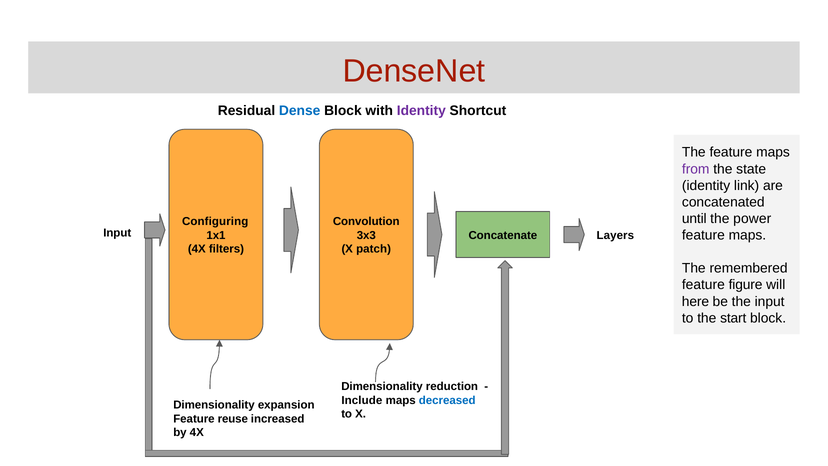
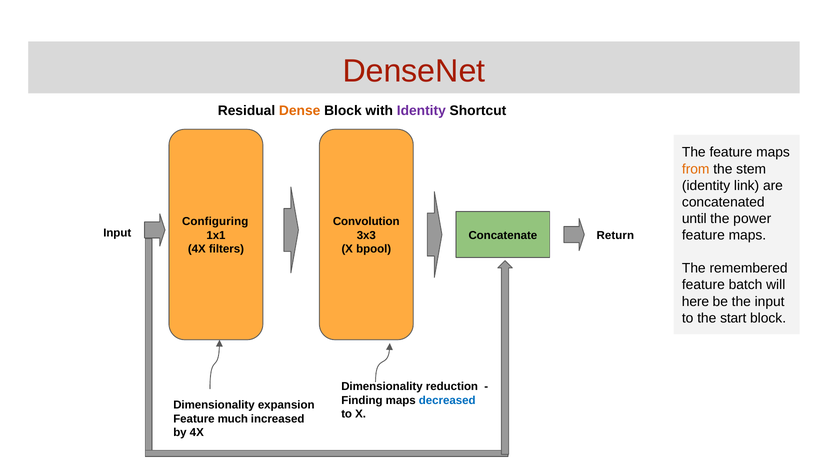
Dense colour: blue -> orange
from colour: purple -> orange
state: state -> stem
Layers: Layers -> Return
patch: patch -> bpool
figure: figure -> batch
Include: Include -> Finding
reuse: reuse -> much
